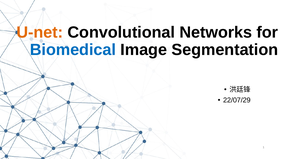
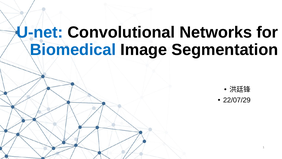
U-net colour: orange -> blue
